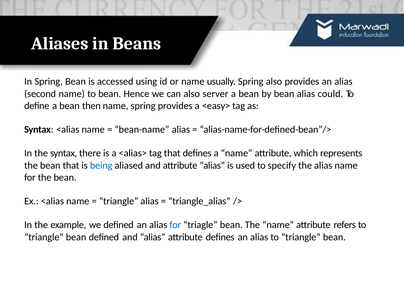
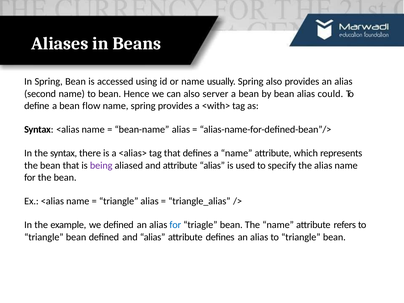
then: then -> flow
<easy>: <easy> -> <with>
being colour: blue -> purple
